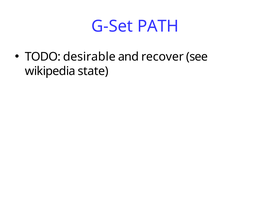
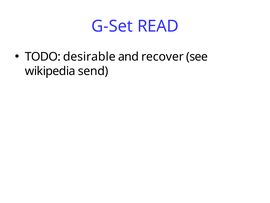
PATH: PATH -> READ
state: state -> send
